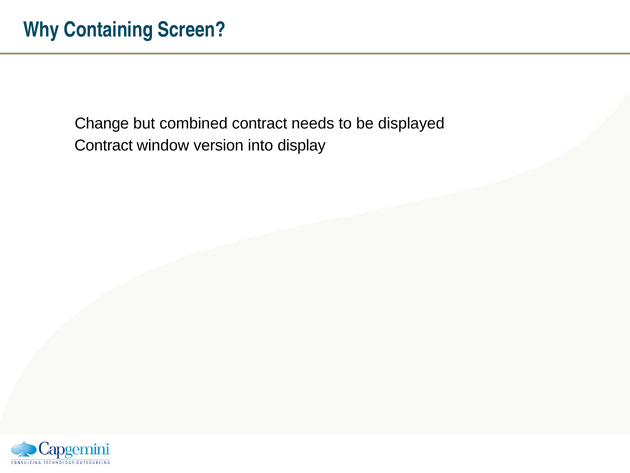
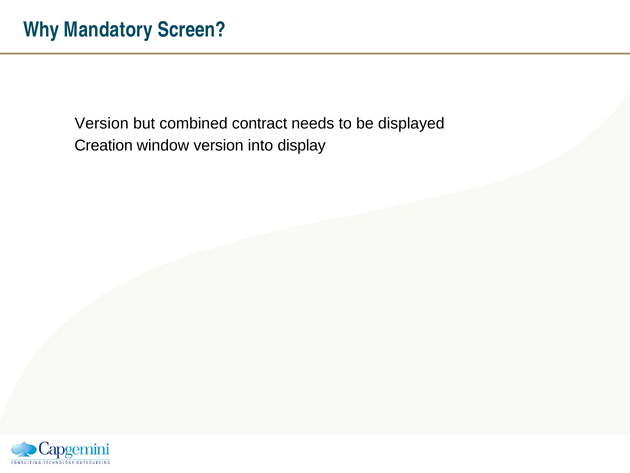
Containing: Containing -> Mandatory
Change at (102, 123): Change -> Version
Contract at (104, 145): Contract -> Creation
